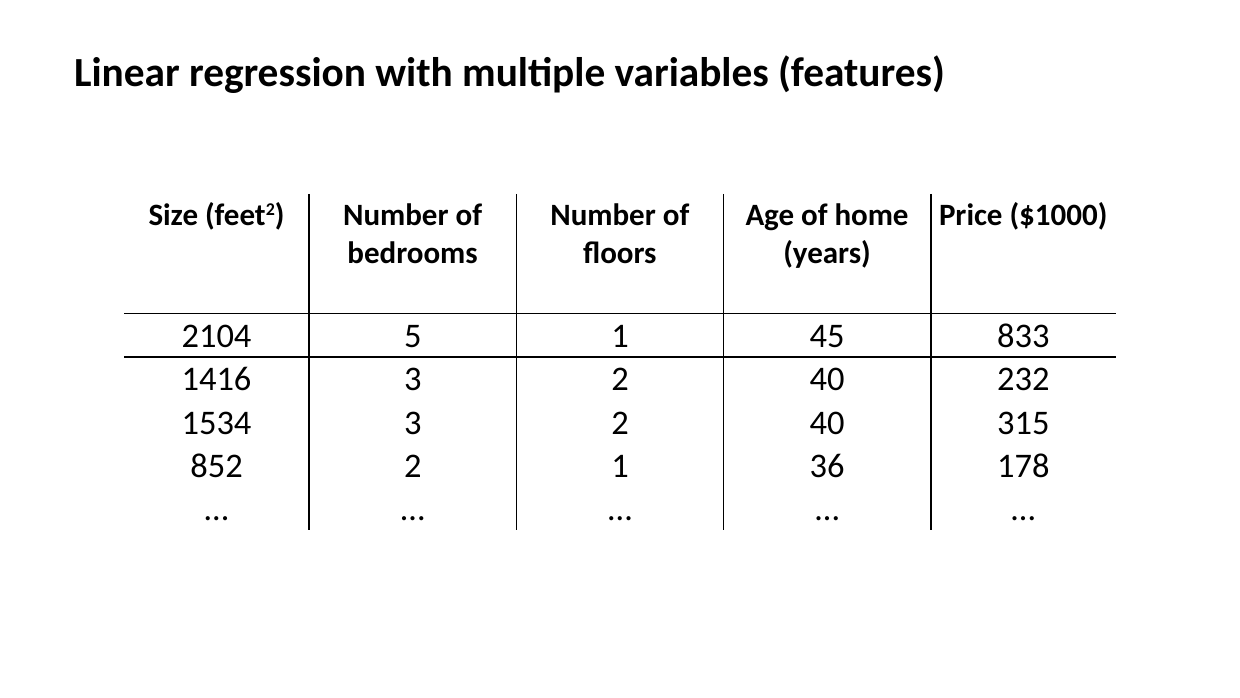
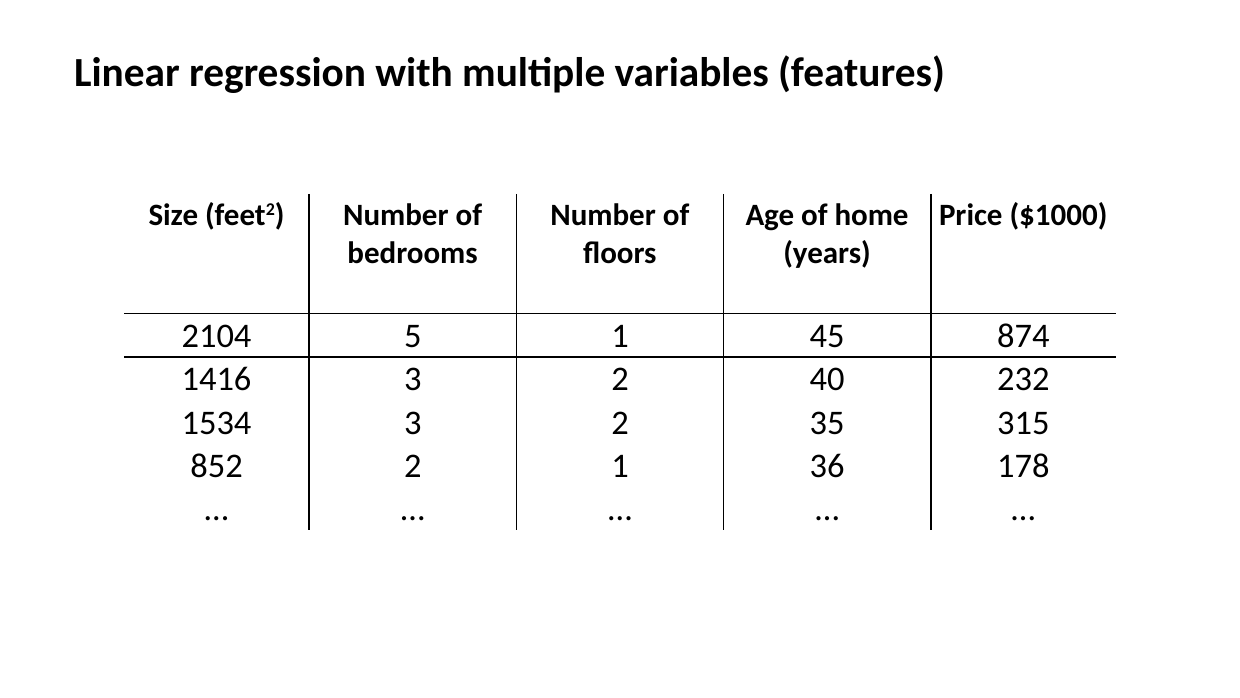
833: 833 -> 874
1534 3 2 40: 40 -> 35
